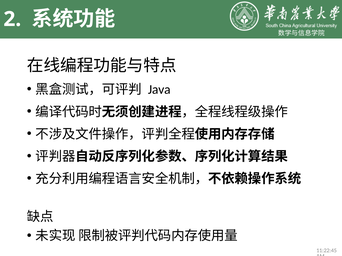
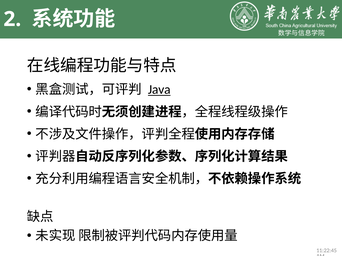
Java underline: none -> present
